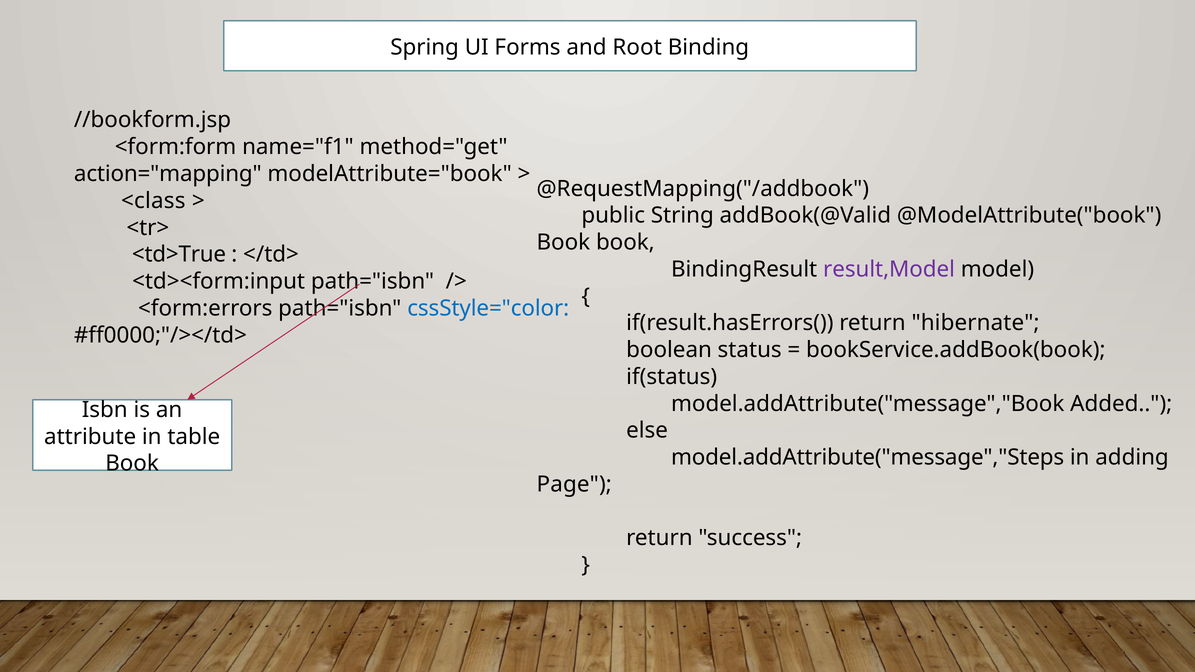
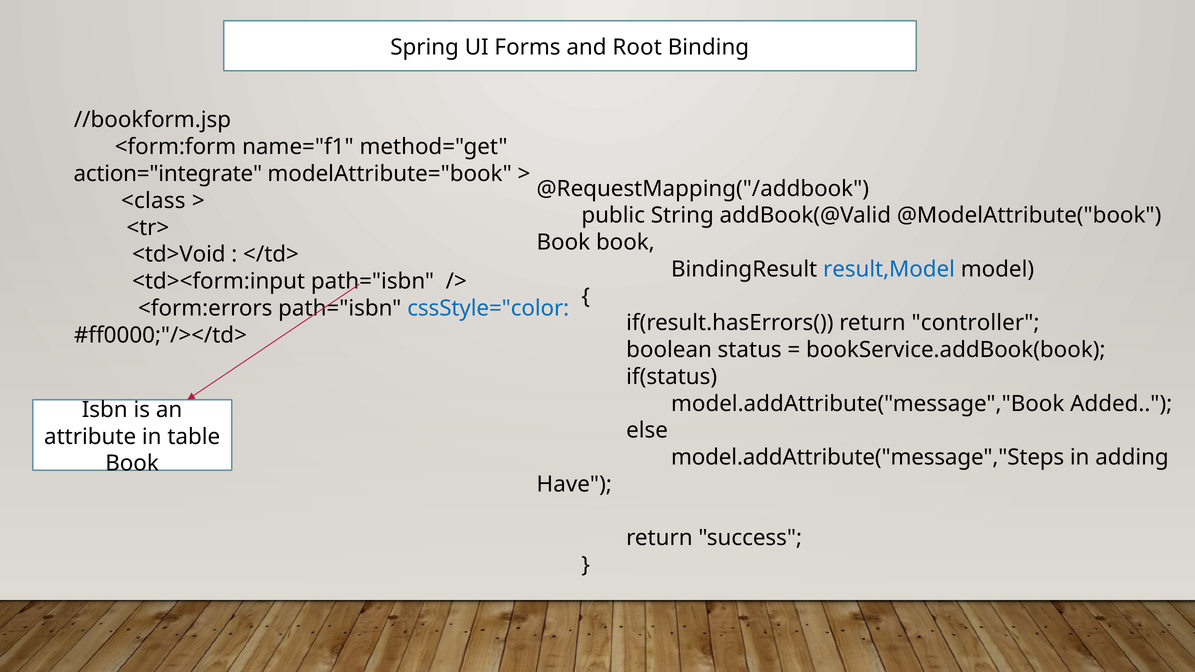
action="mapping: action="mapping -> action="integrate
<td>True: <td>True -> <td>Void
result,Model colour: purple -> blue
hibernate: hibernate -> controller
Page: Page -> Have
